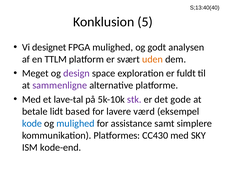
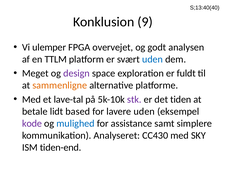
5: 5 -> 9
designet: designet -> ulemper
FPGA mulighed: mulighed -> overvejet
uden at (153, 59) colour: orange -> blue
sammenligne colour: purple -> orange
gode: gode -> tiden
lavere værd: værd -> uden
kode colour: blue -> purple
Platformes: Platformes -> Analyseret
kode-end: kode-end -> tiden-end
